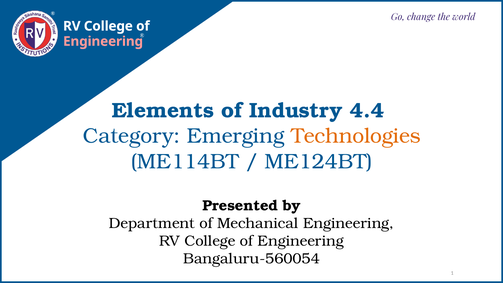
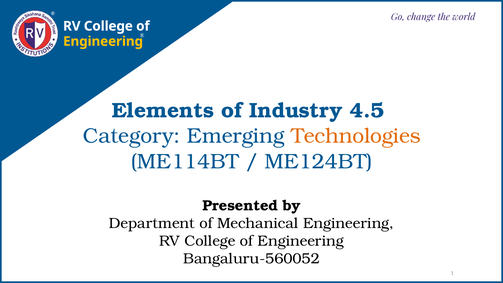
Engineering at (103, 41) colour: pink -> yellow
4.4: 4.4 -> 4.5
Bangaluru-560054: Bangaluru-560054 -> Bangaluru-560052
